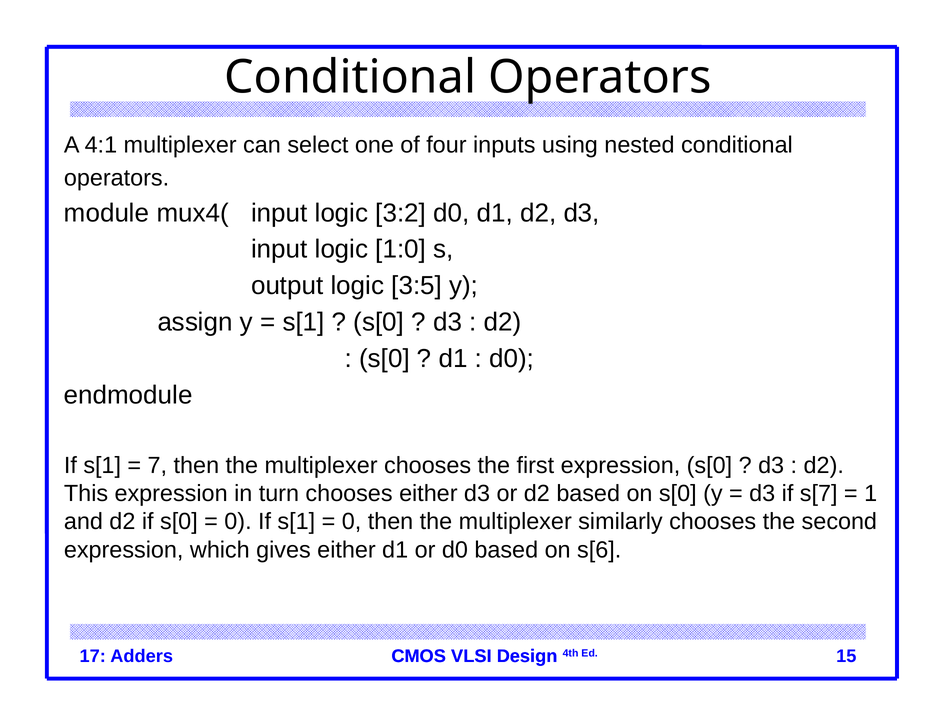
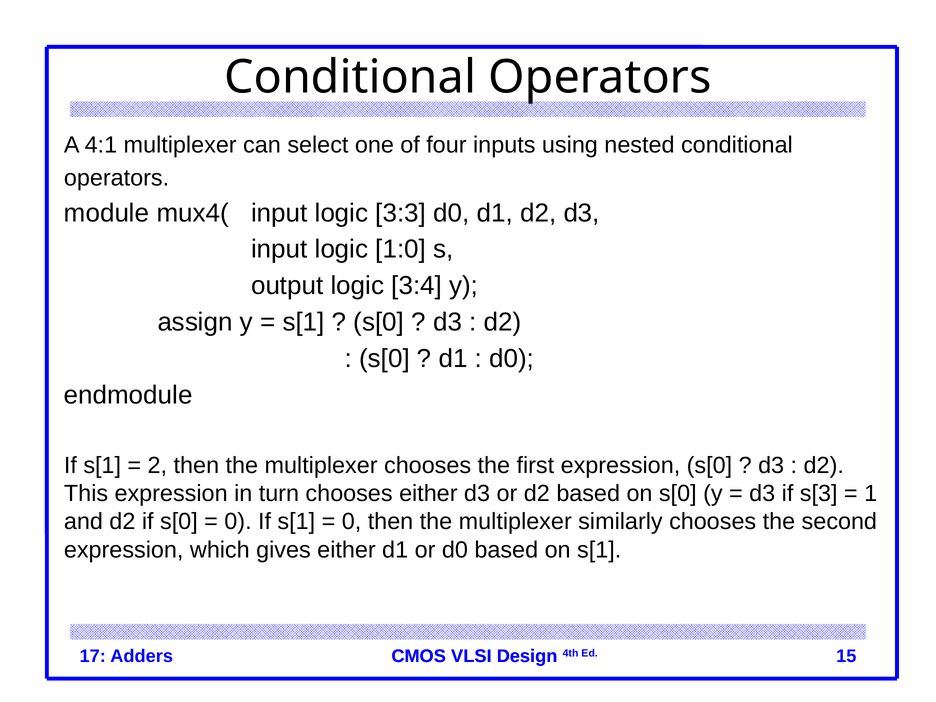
3:2: 3:2 -> 3:3
3:5: 3:5 -> 3:4
7: 7 -> 2
s[7: s[7 -> s[3
on s[6: s[6 -> s[1
